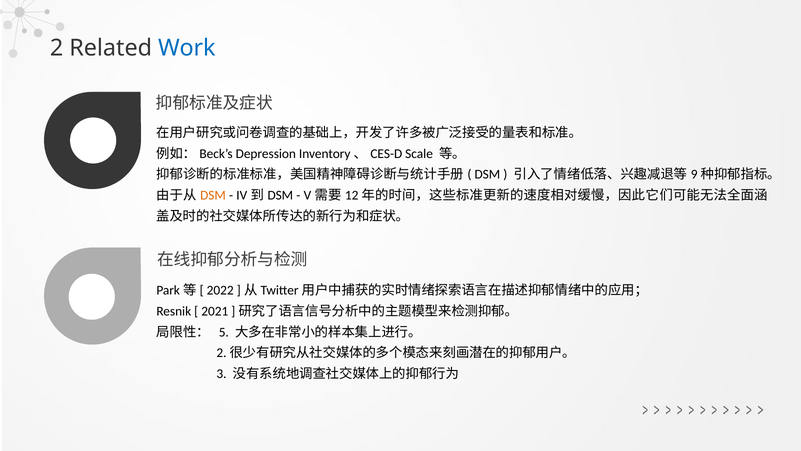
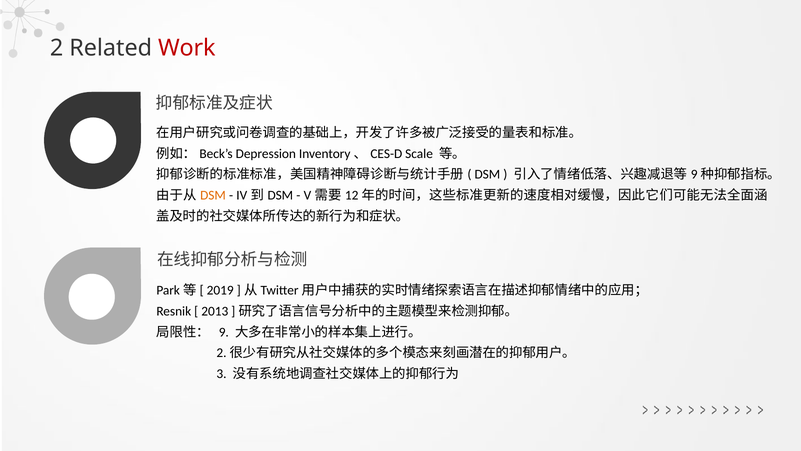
Work colour: blue -> red
2022: 2022 -> 2019
2021: 2021 -> 2013
5: 5 -> 9
